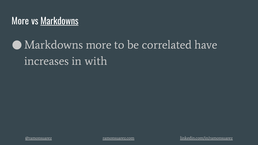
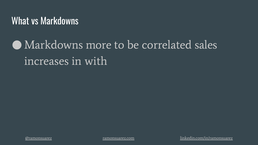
More at (20, 21): More -> What
Markdowns at (59, 21) underline: present -> none
have: have -> sales
